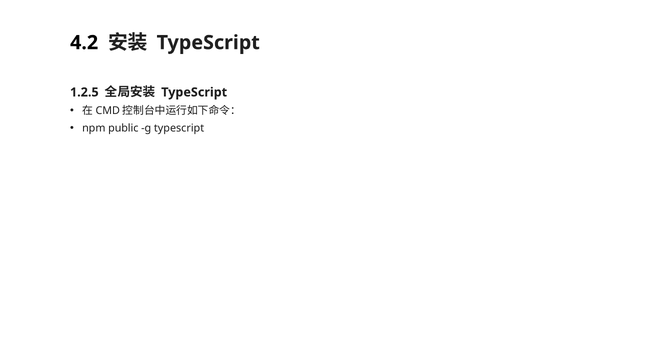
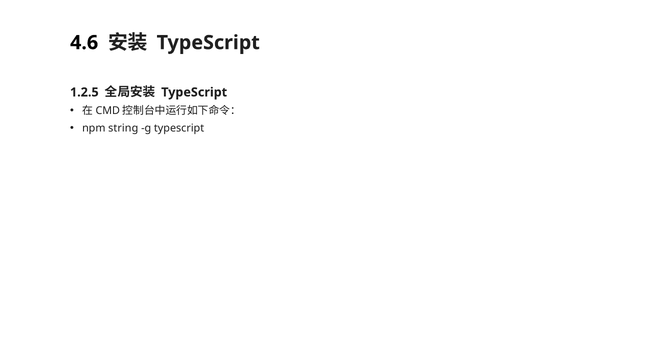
4.2: 4.2 -> 4.6
public: public -> string
